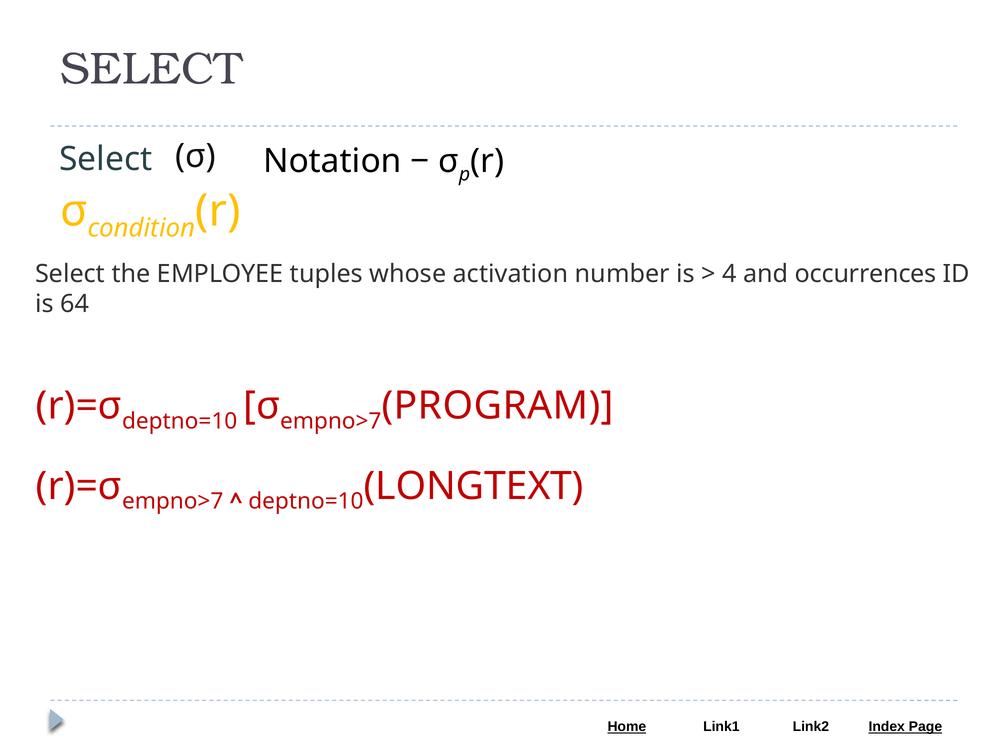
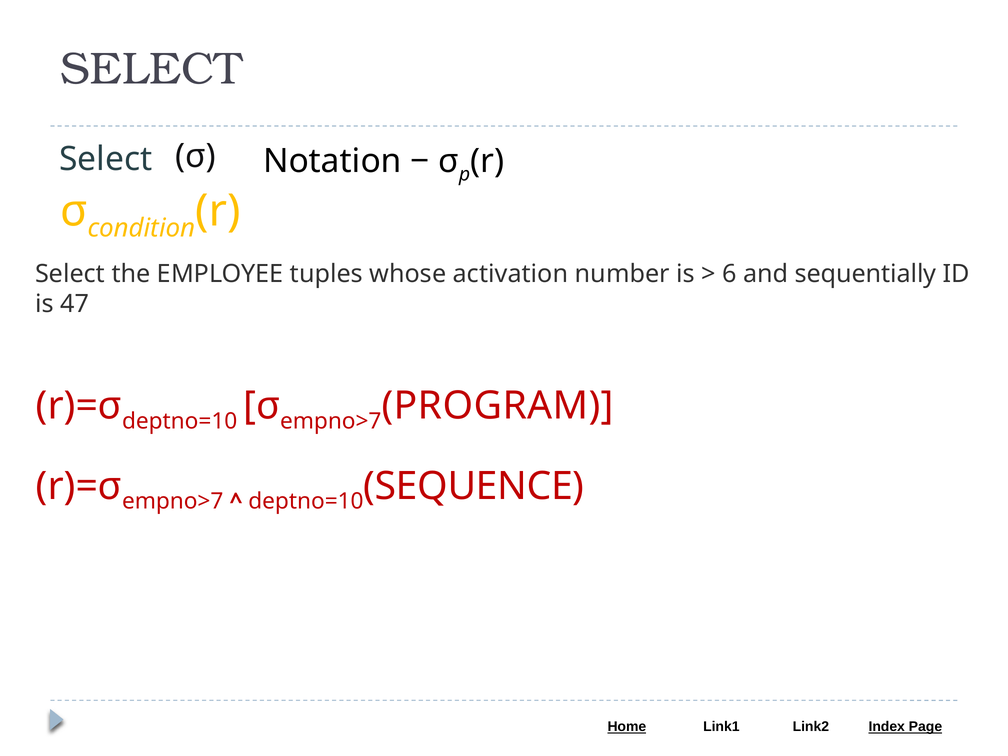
4: 4 -> 6
occurrences: occurrences -> sequentially
64: 64 -> 47
LONGTEXT: LONGTEXT -> SEQUENCE
